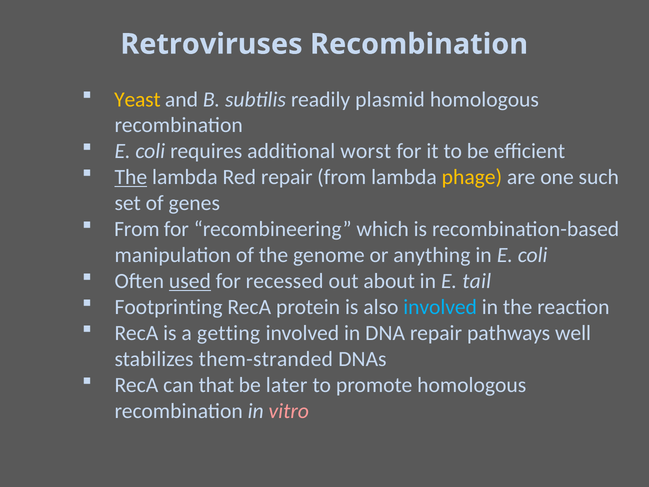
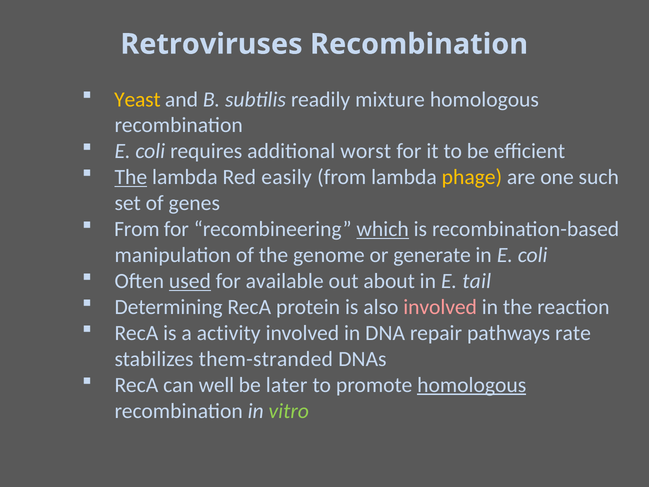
plasmid: plasmid -> mixture
Red repair: repair -> easily
which underline: none -> present
anything: anything -> generate
recessed: recessed -> available
Footprinting: Footprinting -> Determining
involved at (440, 307) colour: light blue -> pink
getting: getting -> activity
well: well -> rate
that: that -> well
homologous at (472, 385) underline: none -> present
vitro colour: pink -> light green
